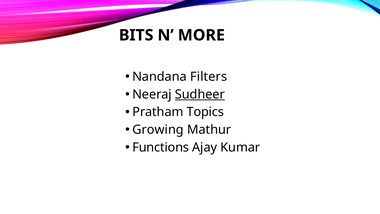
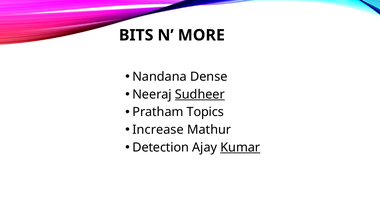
Filters: Filters -> Dense
Growing: Growing -> Increase
Functions: Functions -> Detection
Kumar underline: none -> present
